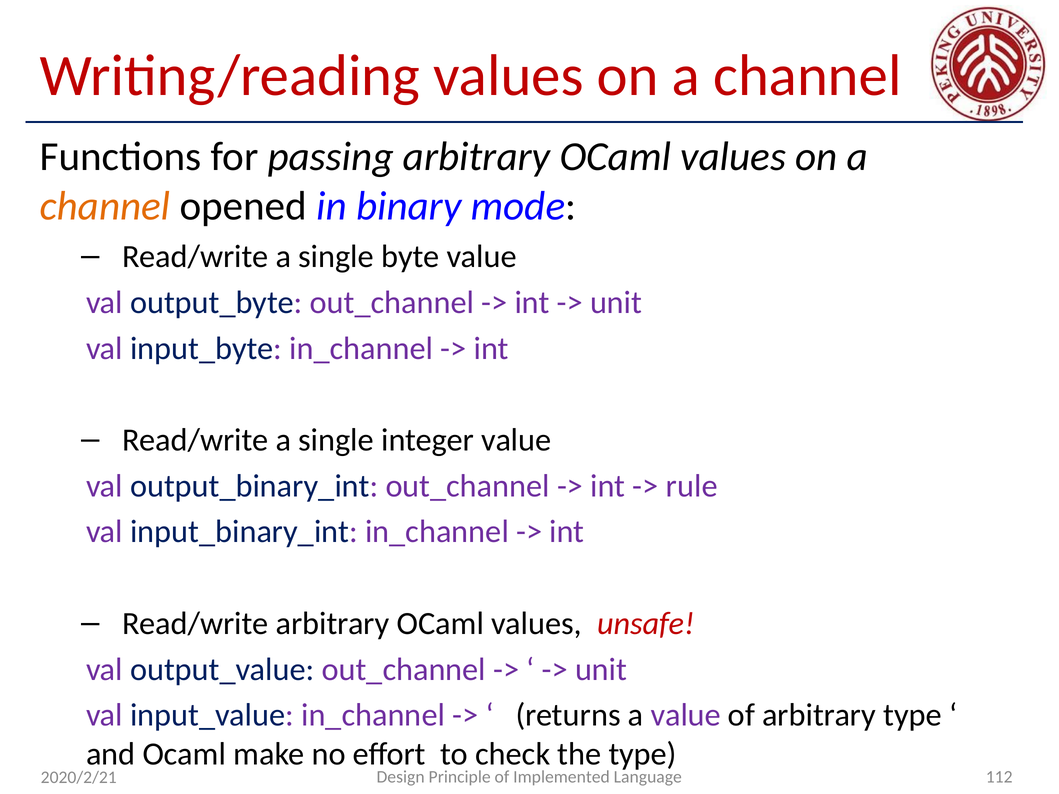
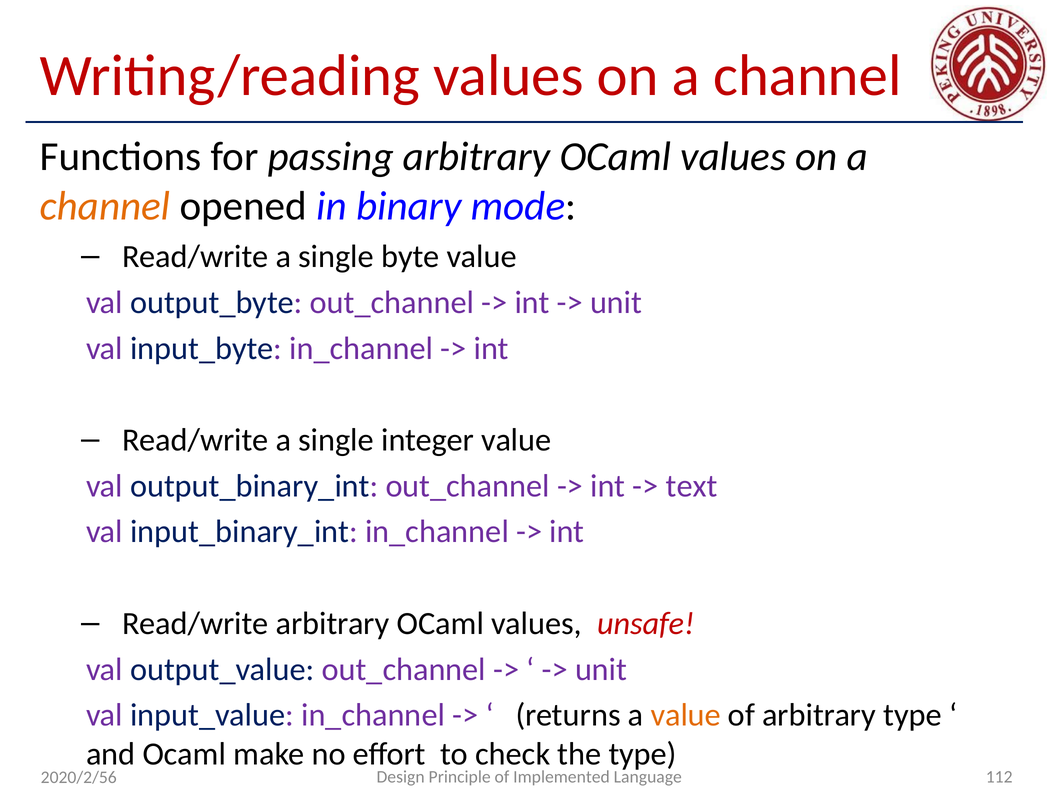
rule: rule -> text
value at (686, 715) colour: purple -> orange
2020/2/21: 2020/2/21 -> 2020/2/56
